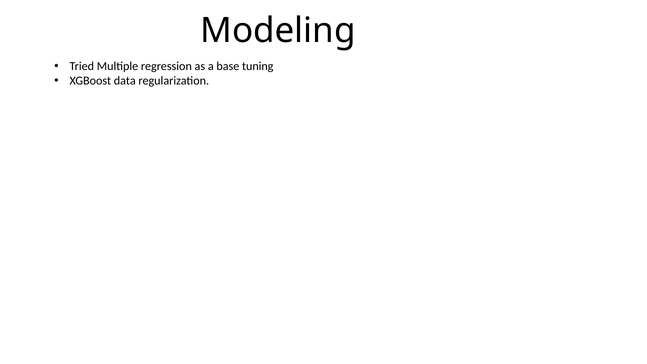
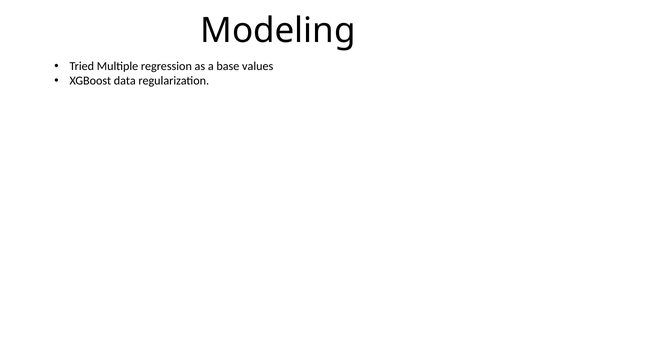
tuning: tuning -> values
